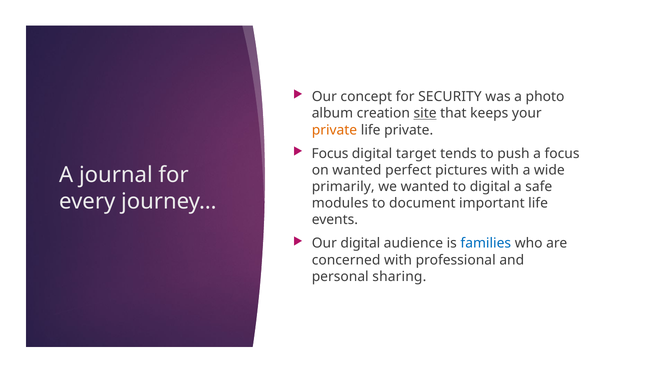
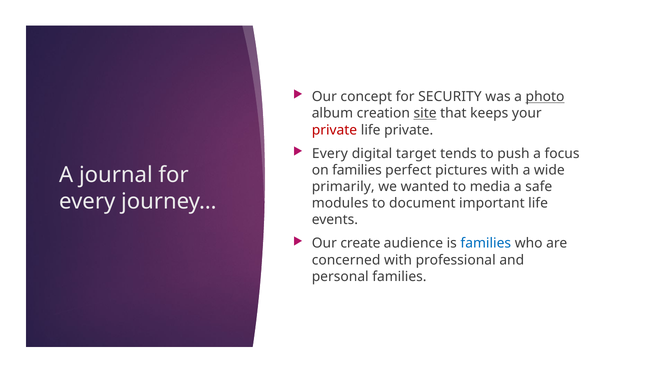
photo underline: none -> present
private at (334, 130) colour: orange -> red
Focus at (330, 154): Focus -> Every
on wanted: wanted -> families
to digital: digital -> media
Our digital: digital -> create
personal sharing: sharing -> families
